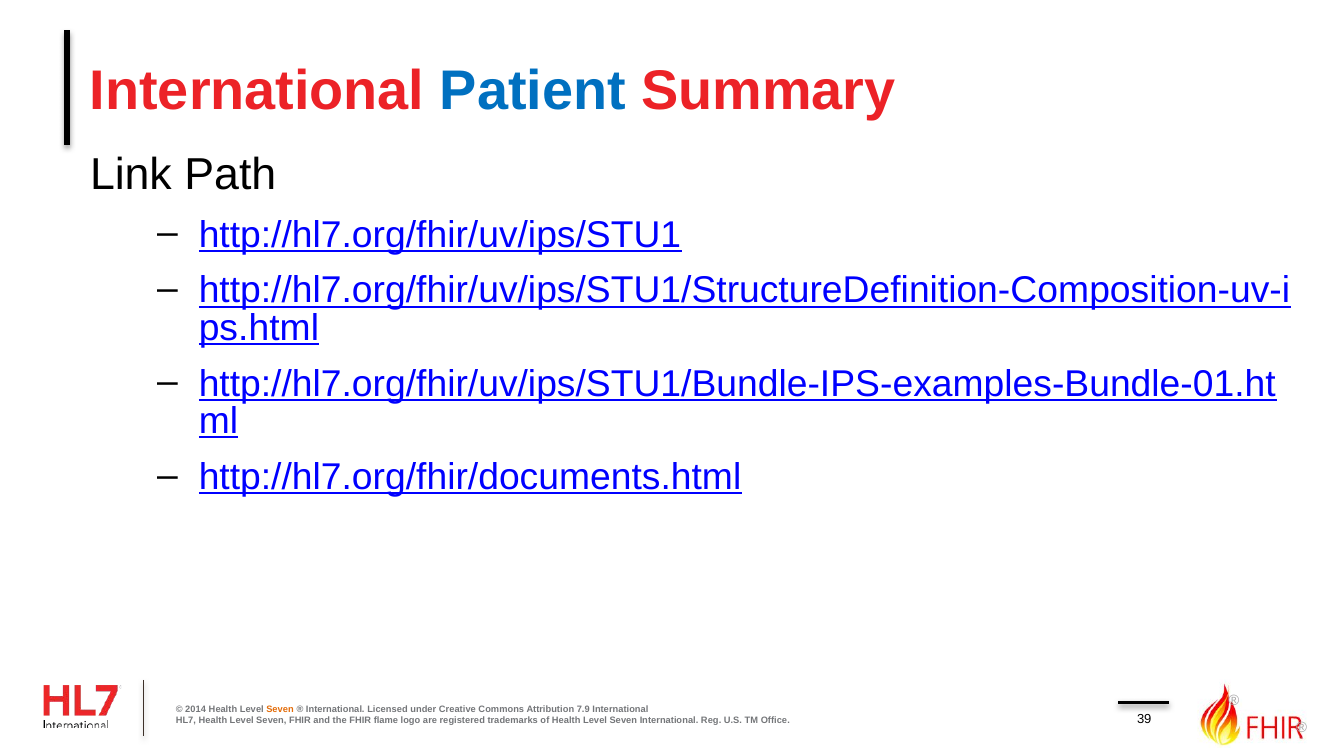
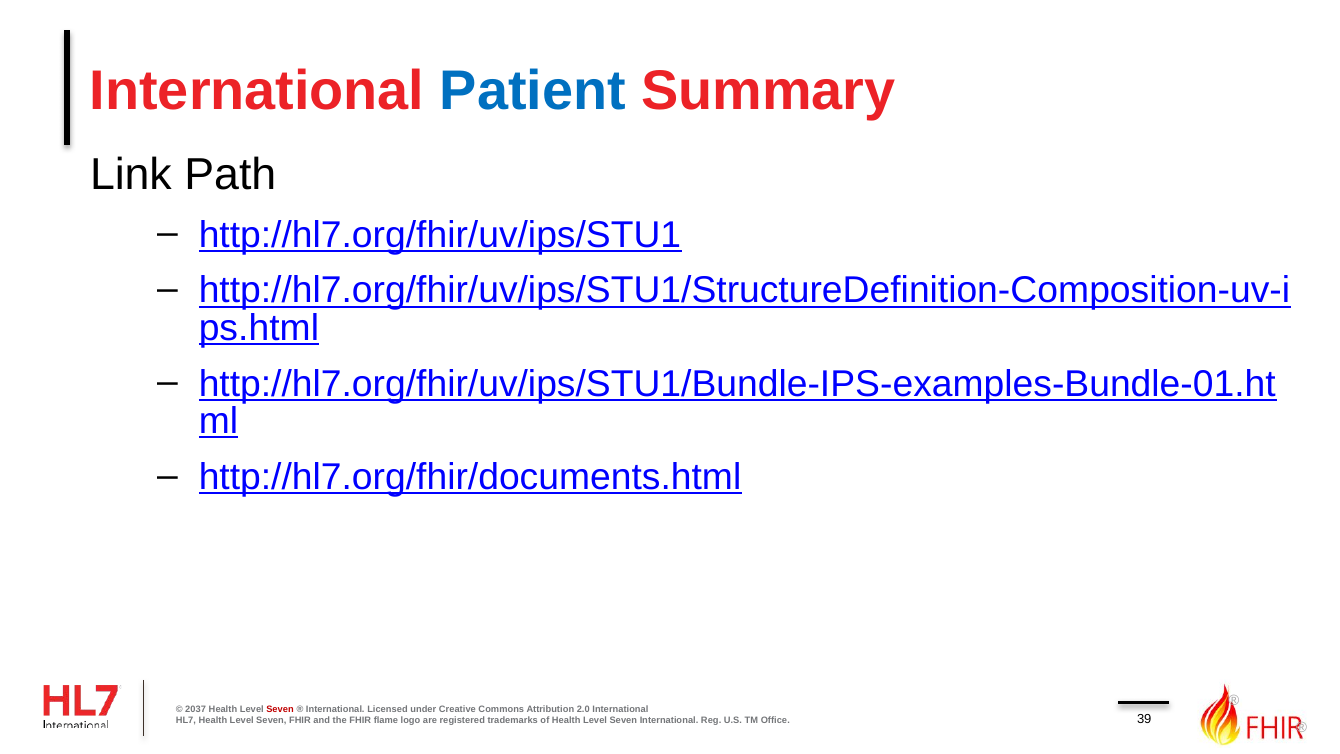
2014: 2014 -> 2037
Seven at (280, 710) colour: orange -> red
7.9: 7.9 -> 2.0
